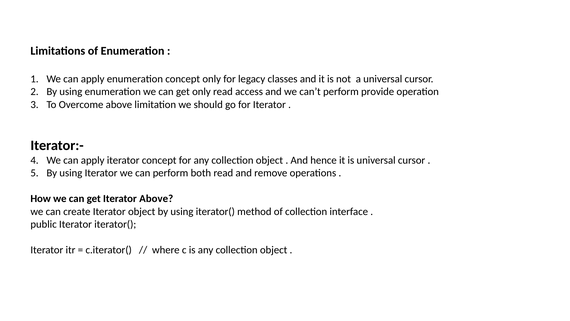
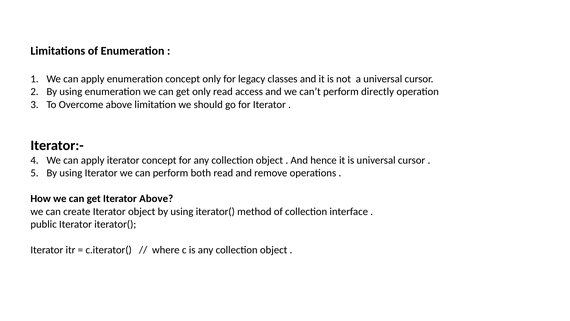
provide: provide -> directly
